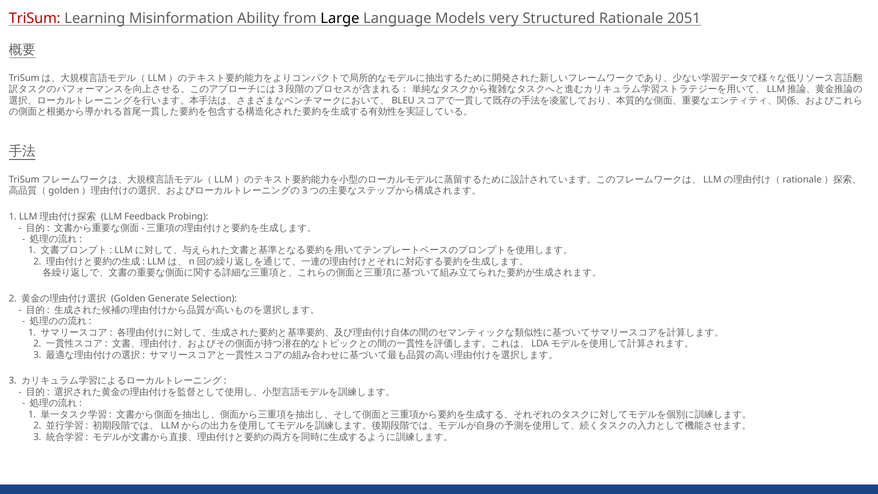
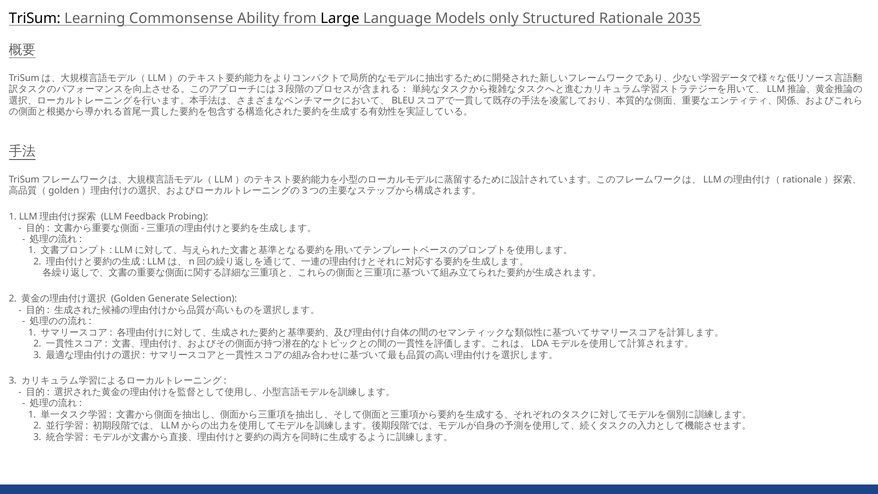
TriSum colour: red -> black
Misinformation: Misinformation -> Commonsense
very: very -> only
2051: 2051 -> 2035
